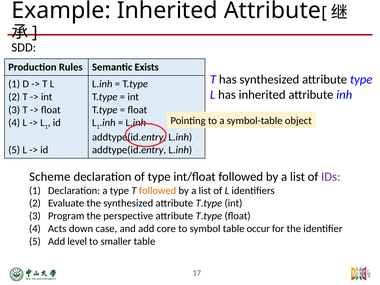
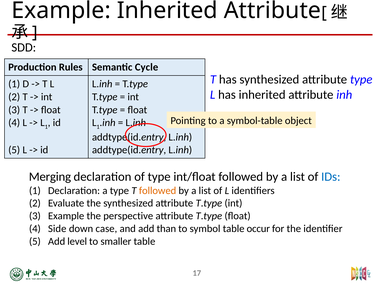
Exists: Exists -> Cycle
Scheme: Scheme -> Merging
IDs colour: purple -> blue
Program at (66, 216): Program -> Example
Acts: Acts -> Side
core: core -> than
